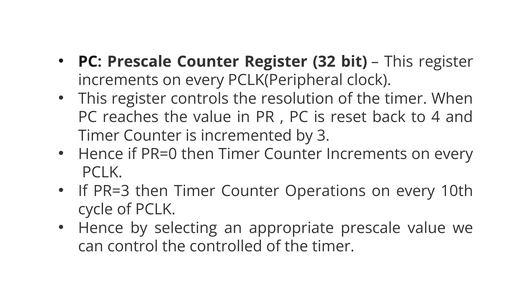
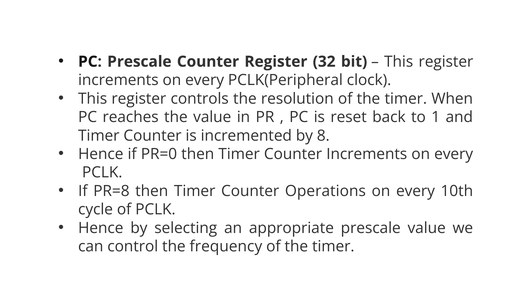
4: 4 -> 1
3: 3 -> 8
PR=3: PR=3 -> PR=8
controlled: controlled -> frequency
